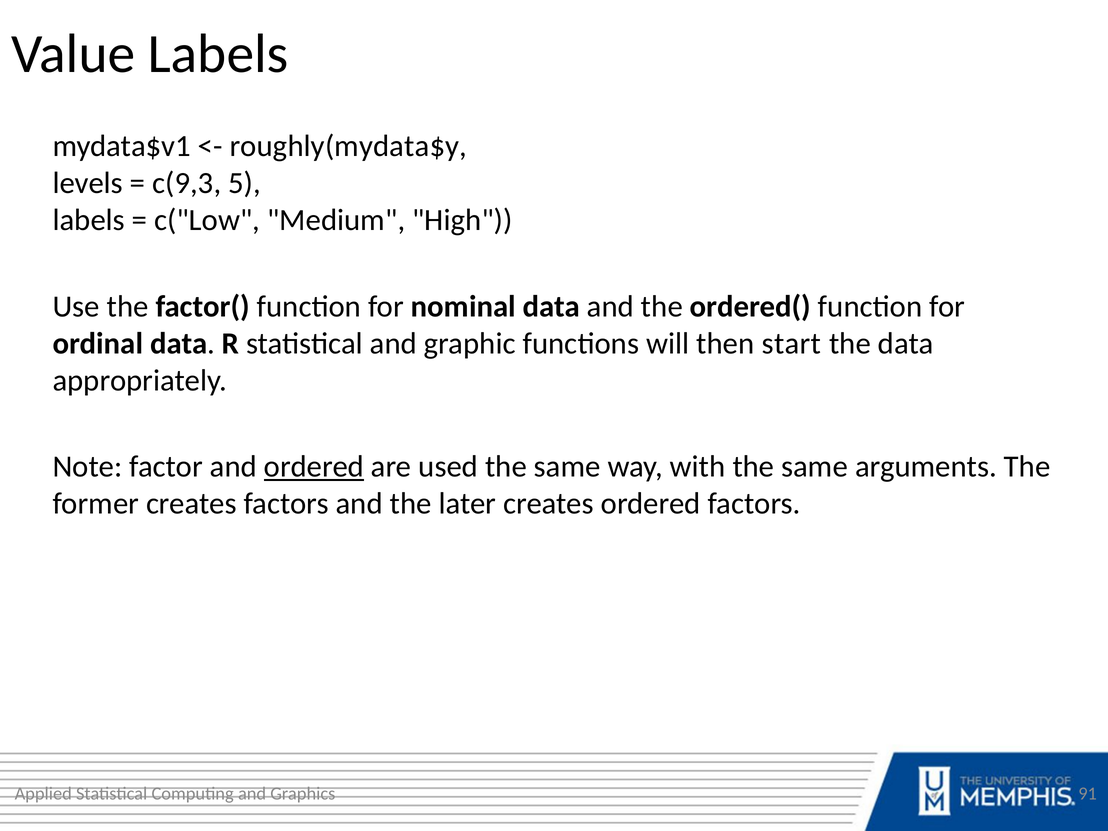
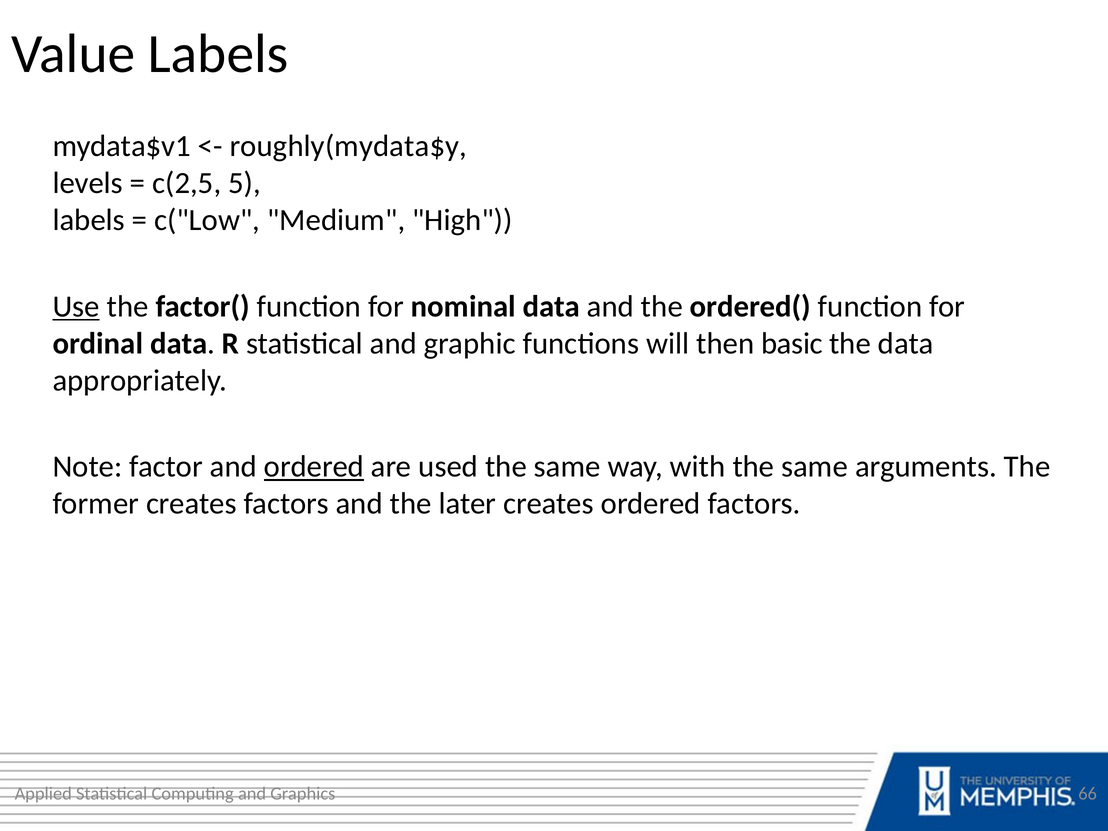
c(9,3: c(9,3 -> c(2,5
Use underline: none -> present
start: start -> basic
91: 91 -> 66
